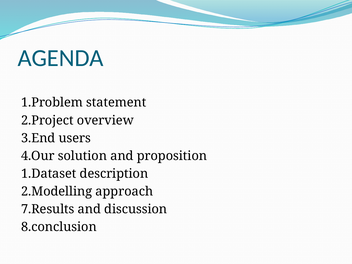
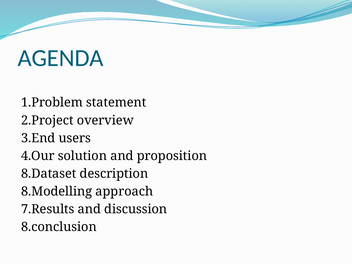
1.Dataset: 1.Dataset -> 8.Dataset
2.Modelling: 2.Modelling -> 8.Modelling
